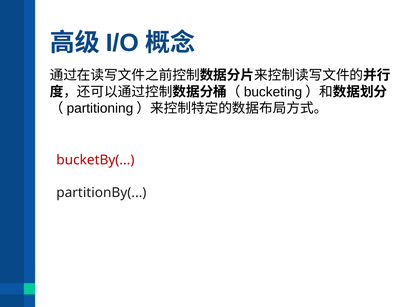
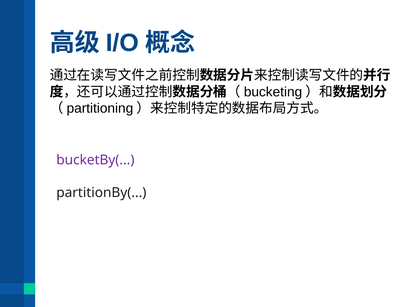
bucketBy( colour: red -> purple
